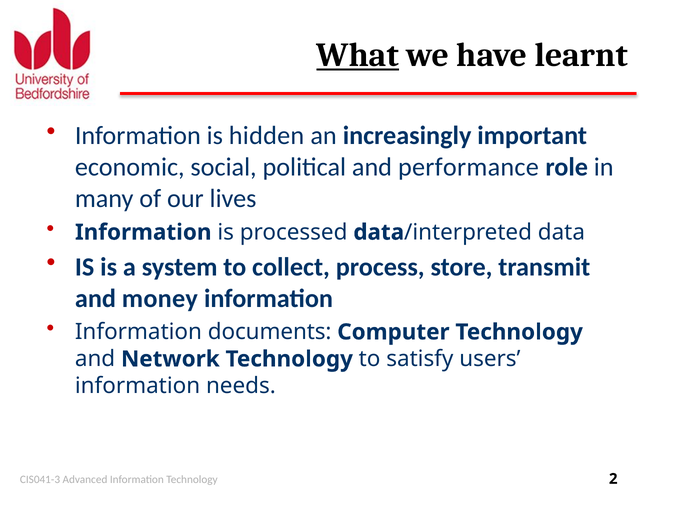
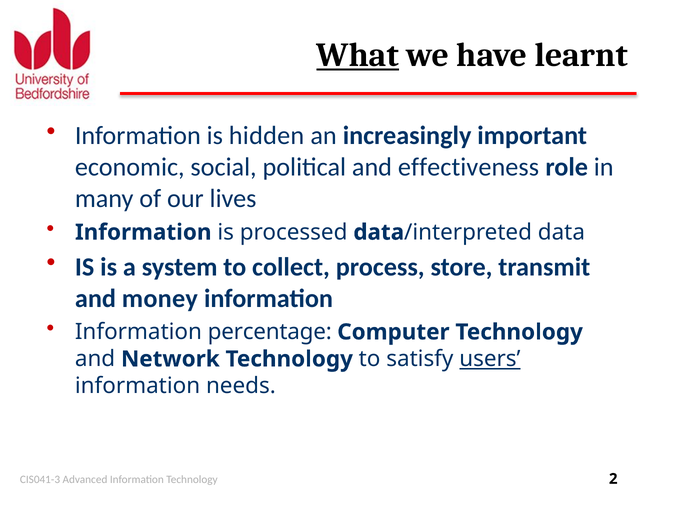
performance: performance -> effectiveness
documents: documents -> percentage
users underline: none -> present
